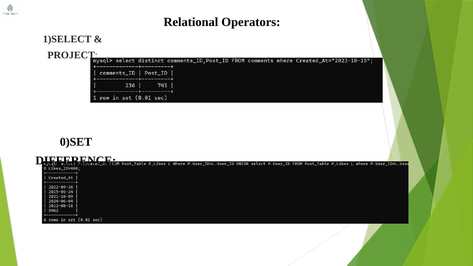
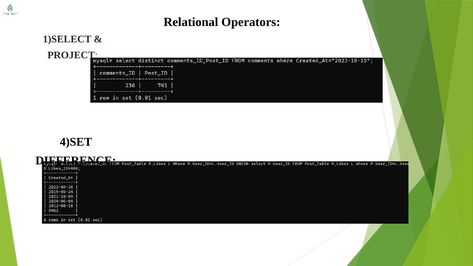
0)SET: 0)SET -> 4)SET
